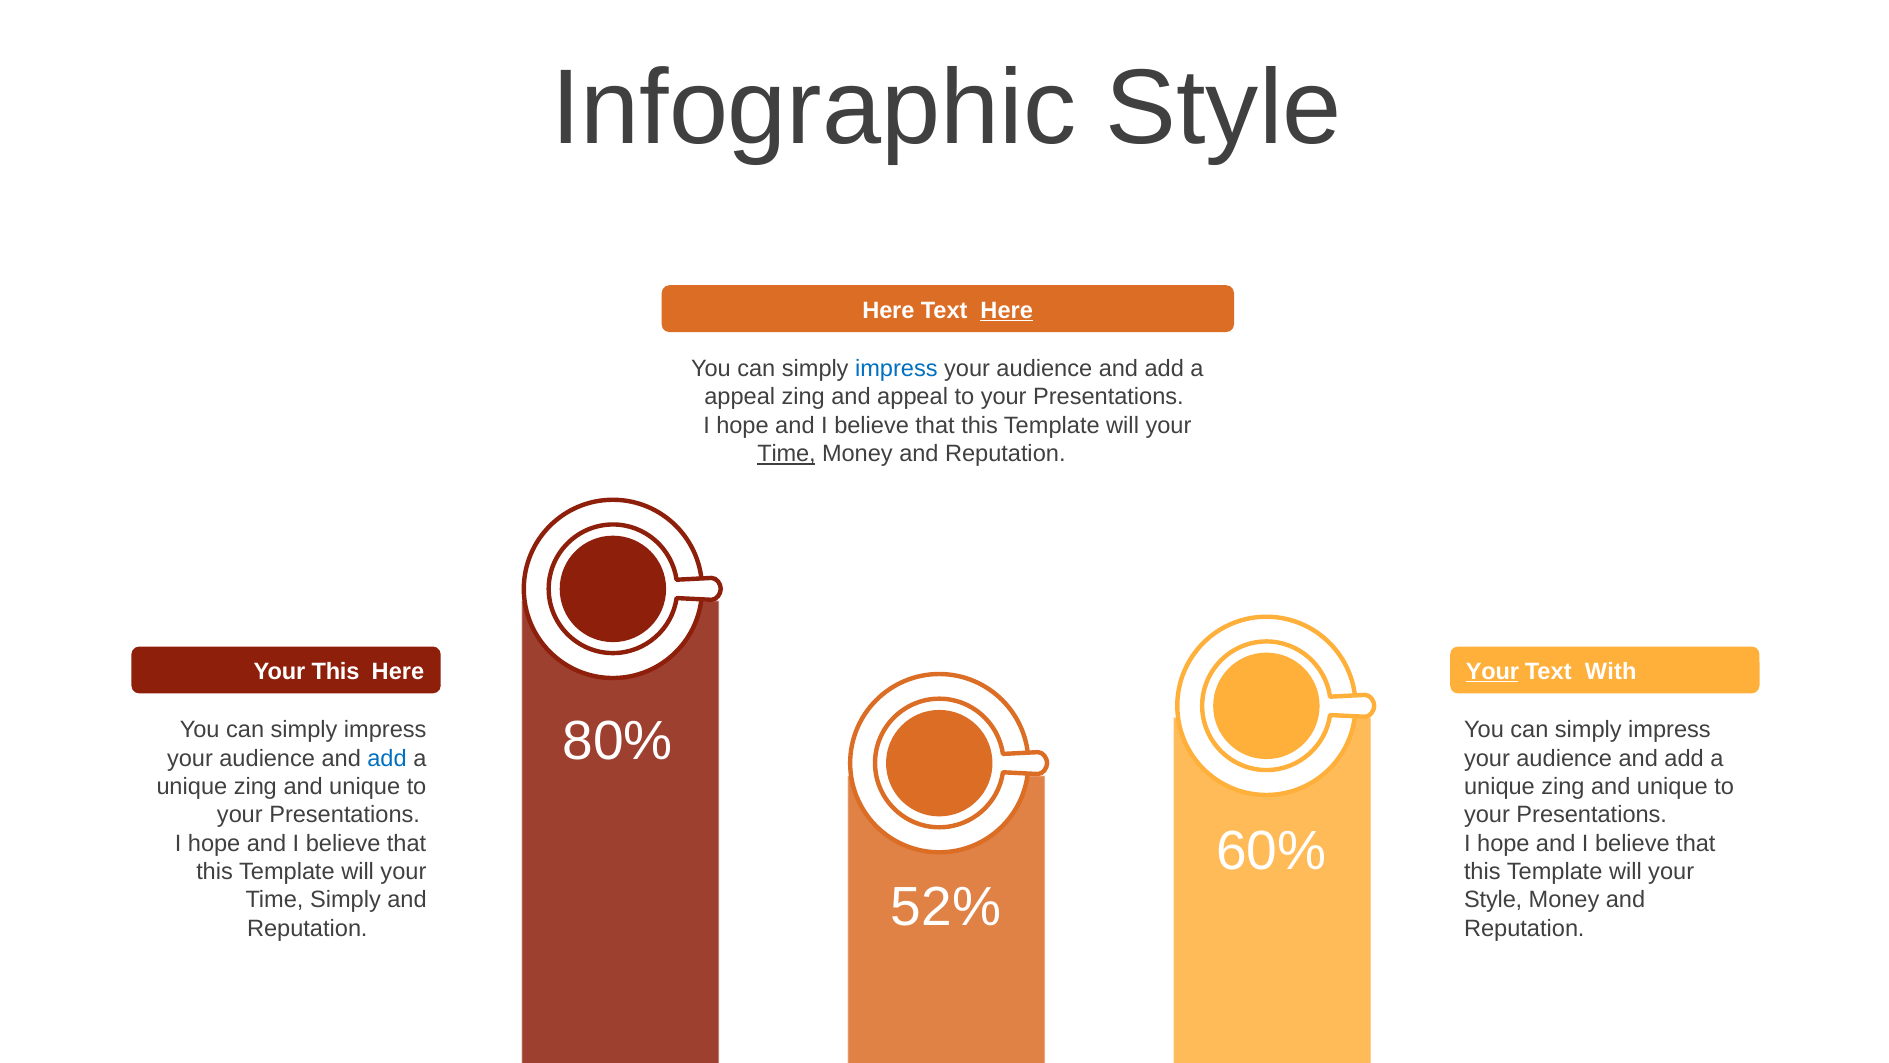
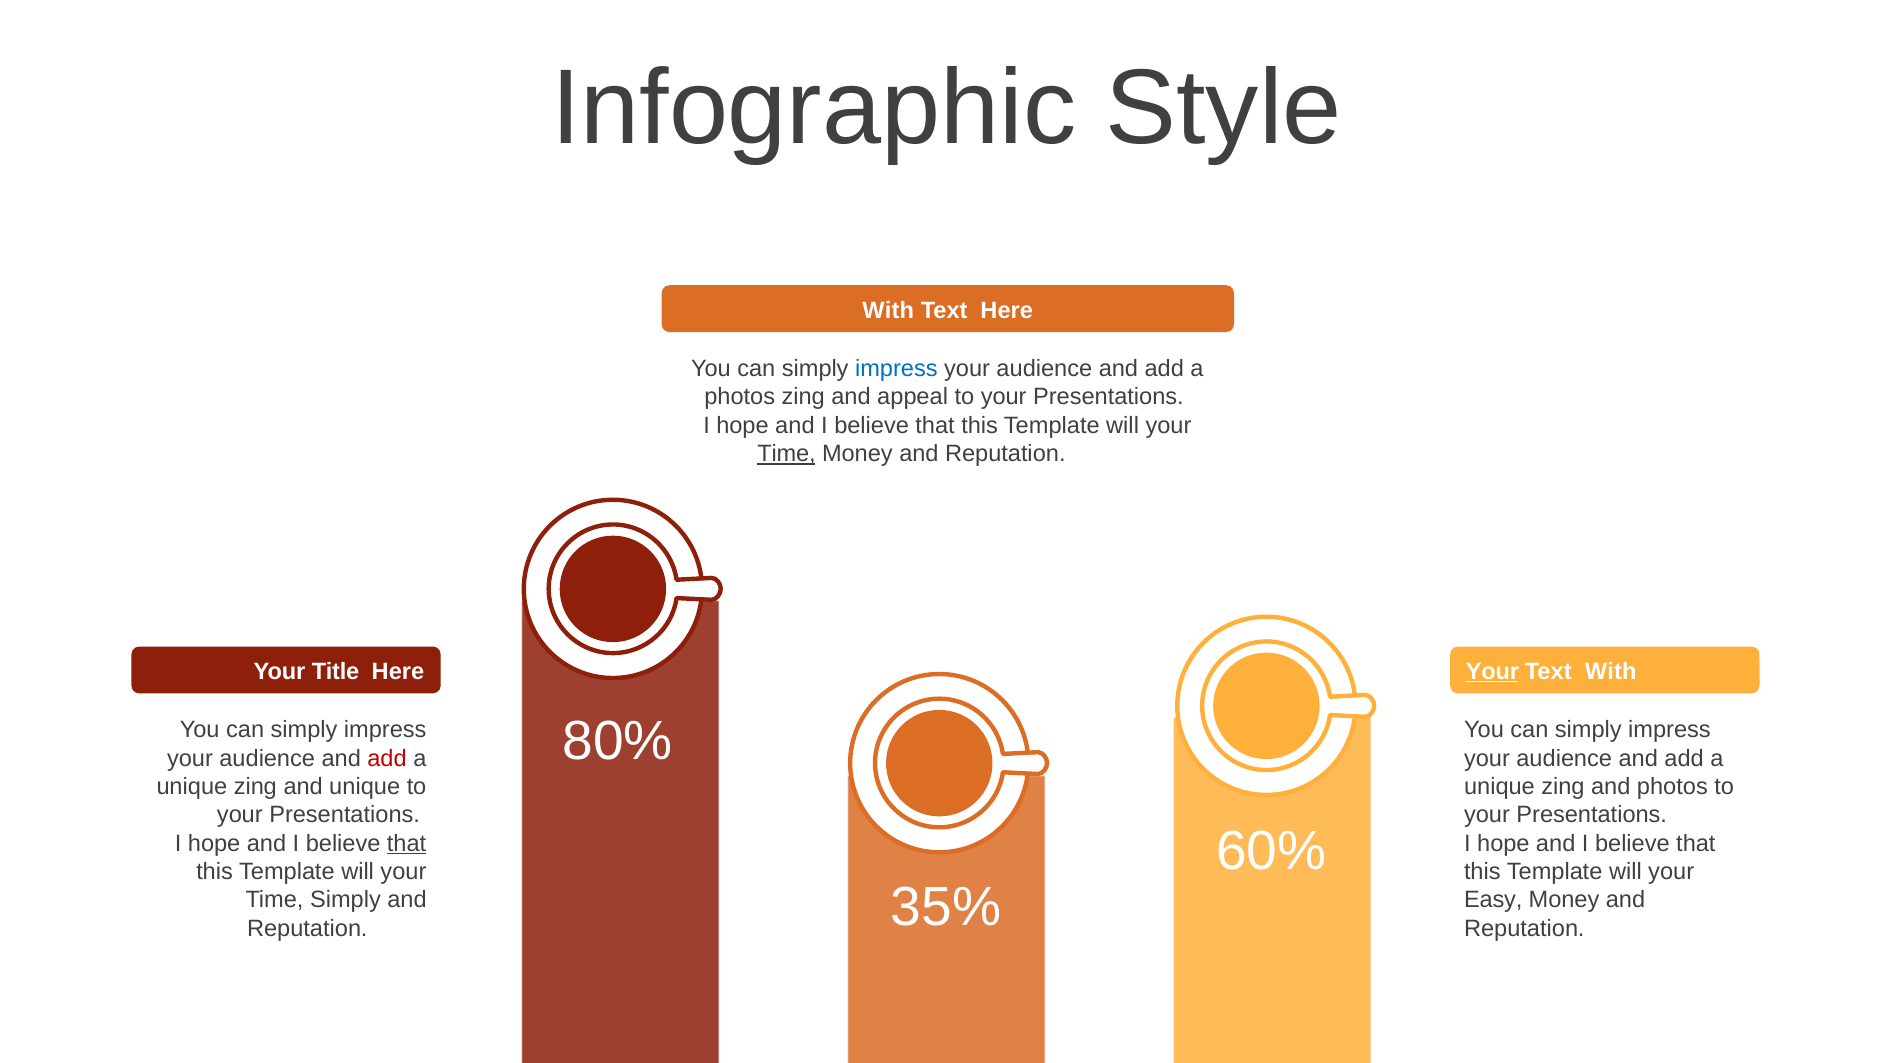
Here at (888, 310): Here -> With
Here at (1007, 310) underline: present -> none
appeal at (740, 397): appeal -> photos
Your This: This -> Title
add at (387, 758) colour: blue -> red
unique at (1672, 786): unique -> photos
that at (407, 843) underline: none -> present
52%: 52% -> 35%
Style at (1493, 900): Style -> Easy
